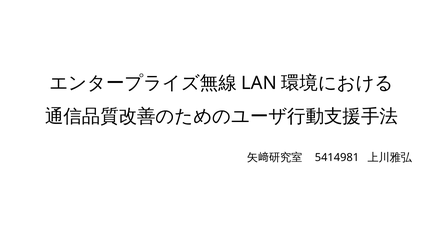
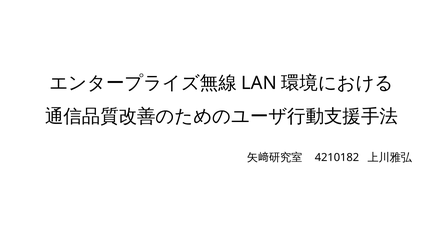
5414981: 5414981 -> 4210182
